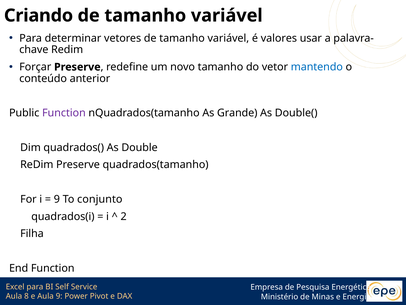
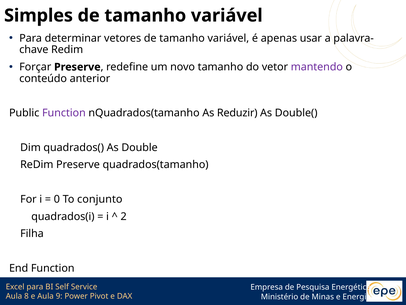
Criando: Criando -> Simples
valores: valores -> apenas
mantendo colour: blue -> purple
Grande: Grande -> Reduzir
9 at (57, 199): 9 -> 0
